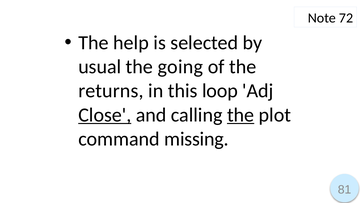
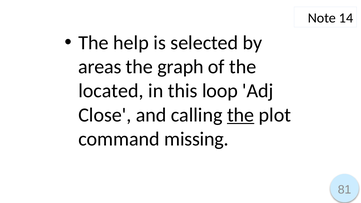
72: 72 -> 14
usual: usual -> areas
going: going -> graph
returns: returns -> located
Close underline: present -> none
